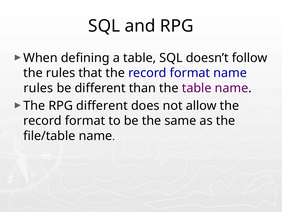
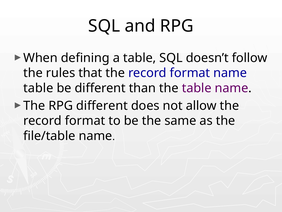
rules at (38, 88): rules -> table
